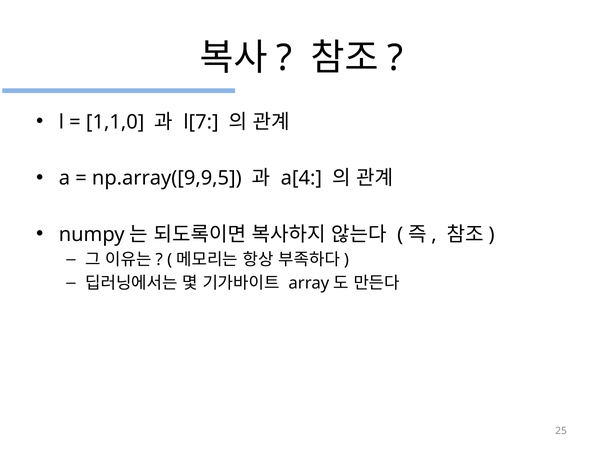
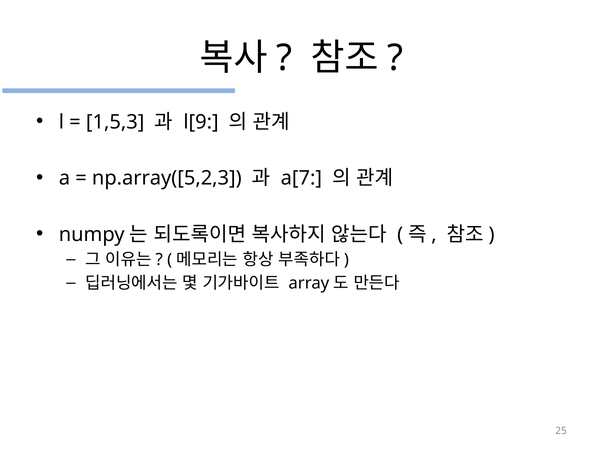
1,1,0: 1,1,0 -> 1,5,3
l[7: l[7 -> l[9
np.array([9,9,5: np.array([9,9,5 -> np.array([5,2,3
a[4: a[4 -> a[7
